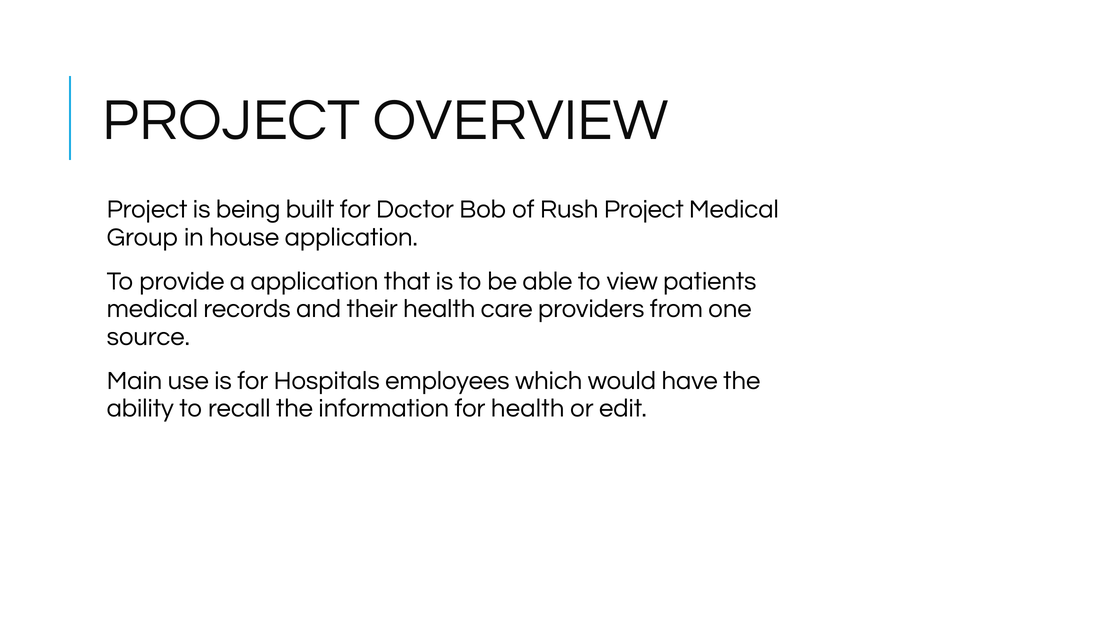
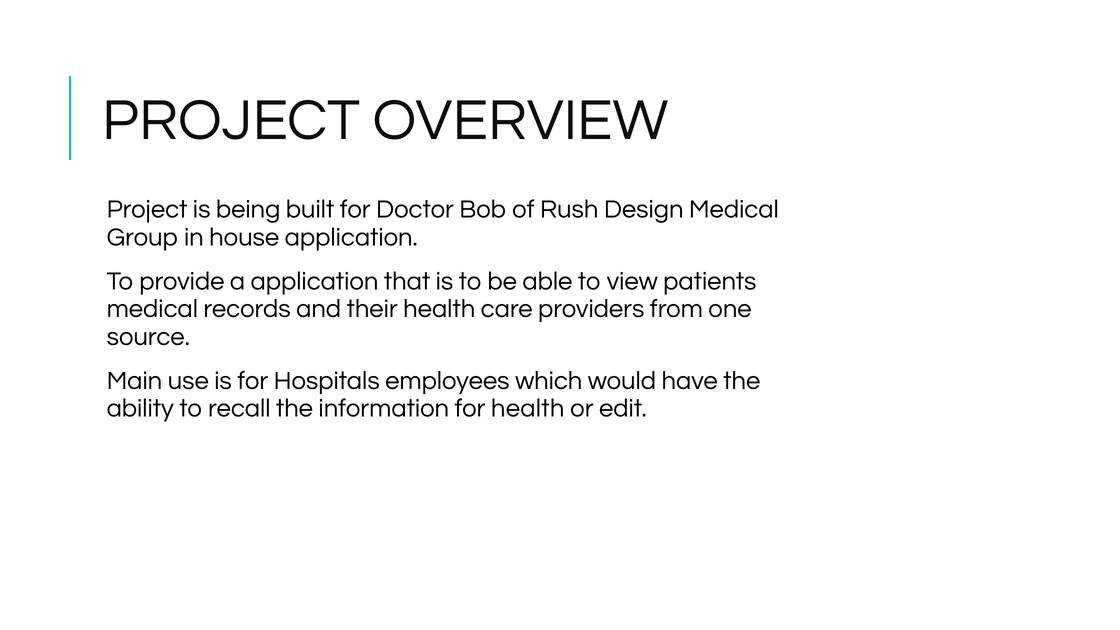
Rush Project: Project -> Design
